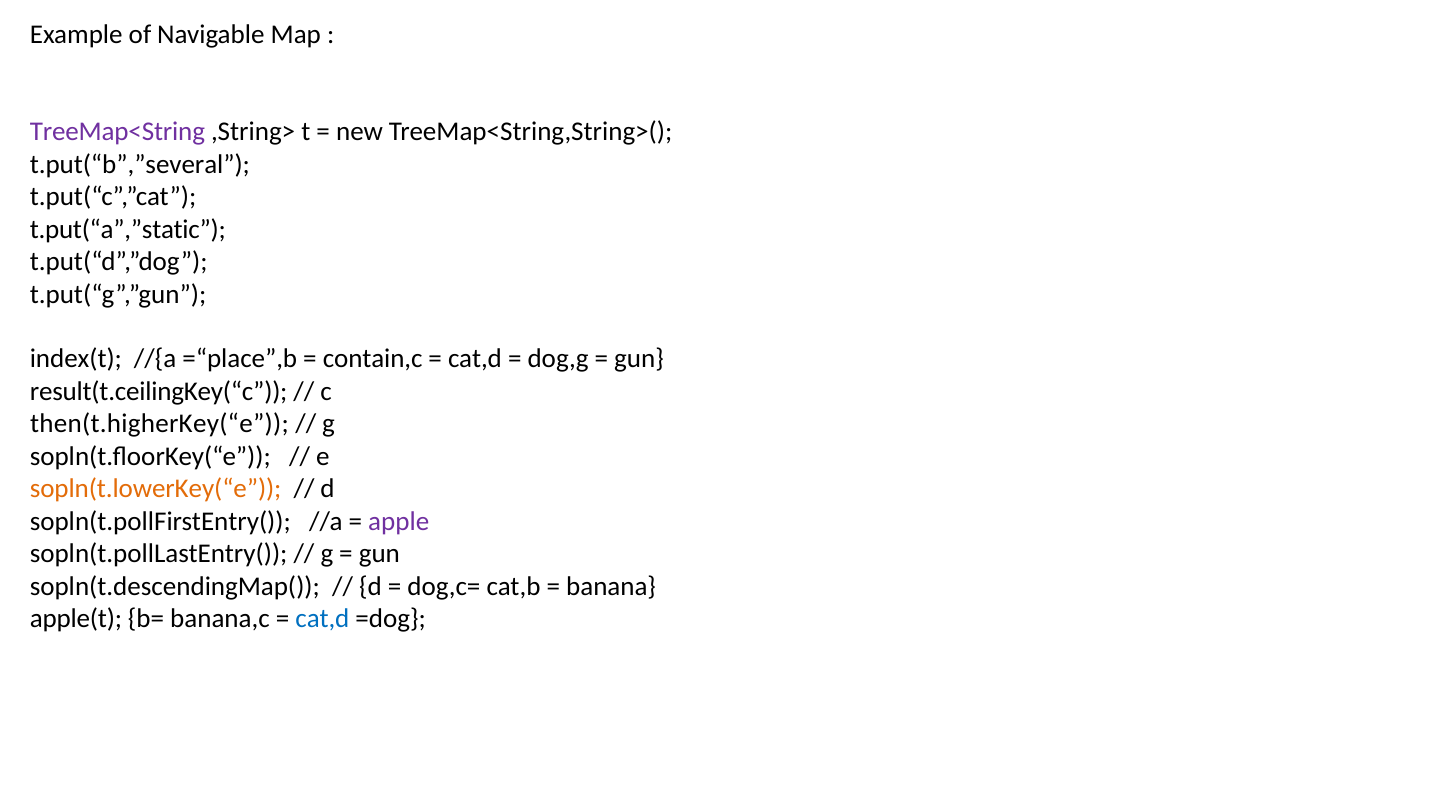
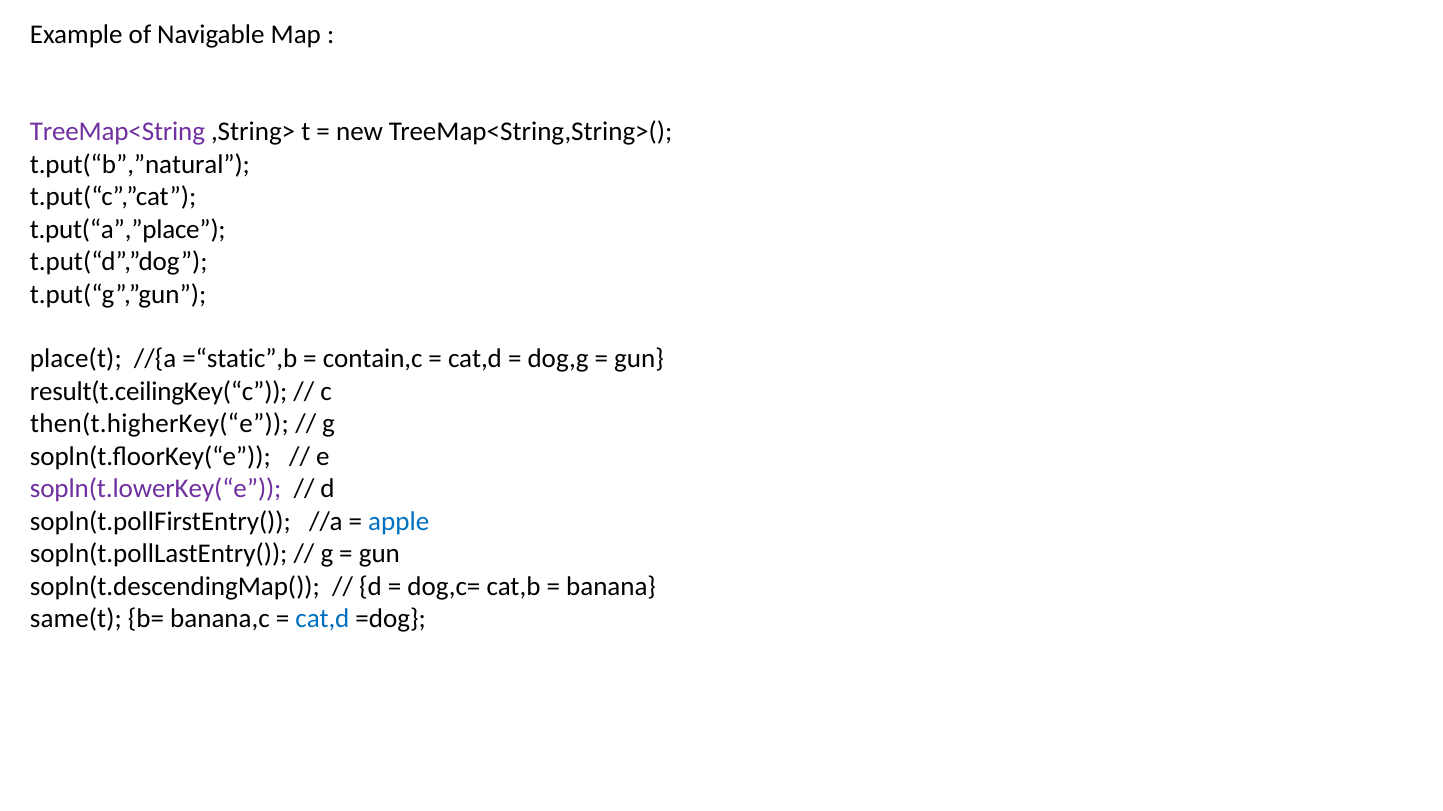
t.put(“b”,”several: t.put(“b”,”several -> t.put(“b”,”natural
t.put(“a”,”static: t.put(“a”,”static -> t.put(“a”,”place
index(t: index(t -> place(t
=“place”,b: =“place”,b -> =“static”,b
sopln(t.lowerKey(“e colour: orange -> purple
apple colour: purple -> blue
apple(t: apple(t -> same(t
